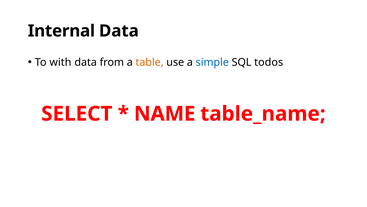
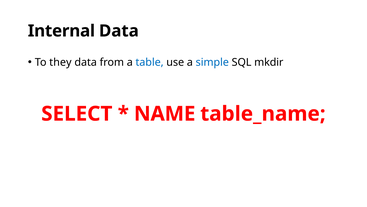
with: with -> they
table colour: orange -> blue
todos: todos -> mkdir
